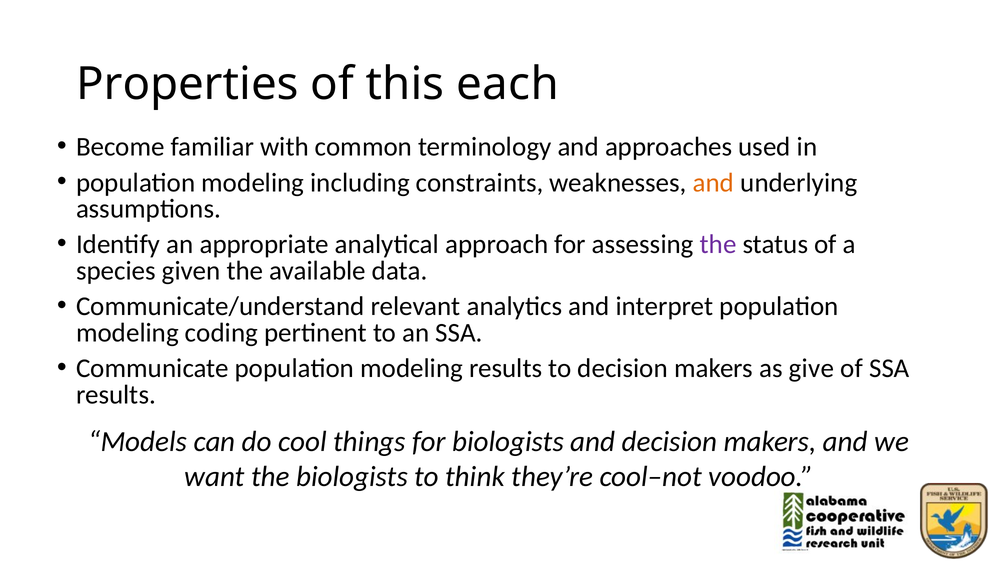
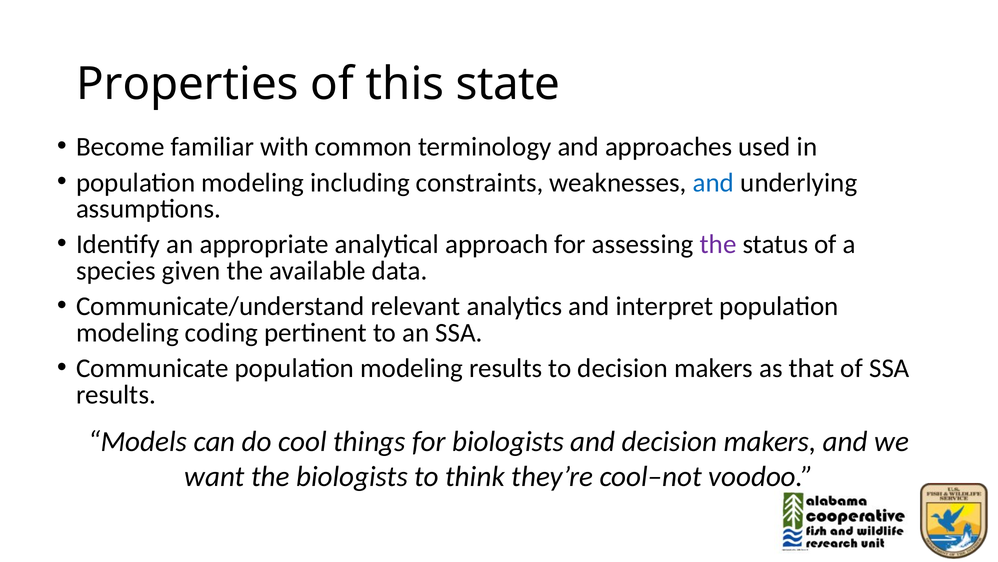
each: each -> state
and at (713, 182) colour: orange -> blue
give: give -> that
